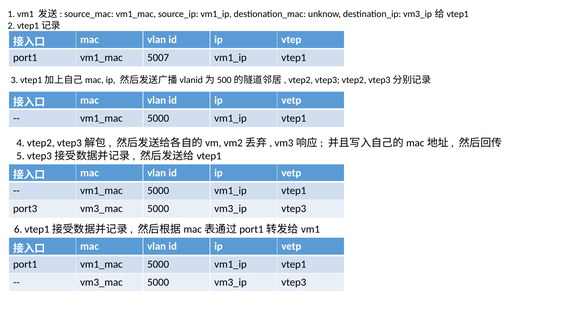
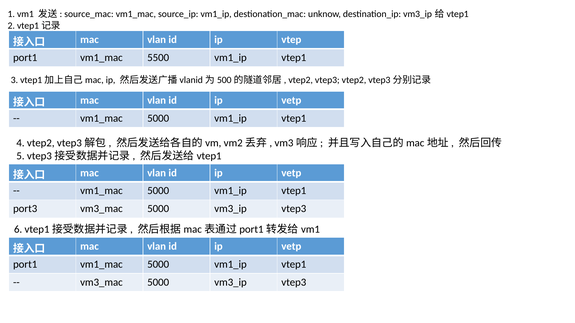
5007: 5007 -> 5500
